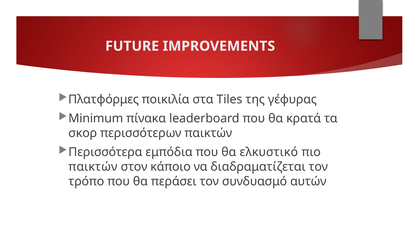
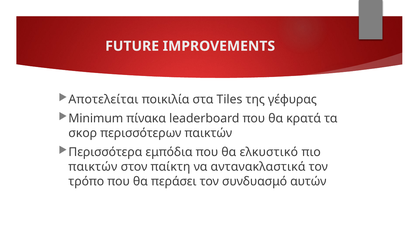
Πλατφόρμες: Πλατφόρμες -> Αποτελείται
κάποιο: κάποιο -> παίκτη
διαδραματίζεται: διαδραματίζεται -> αντανακλαστικά
